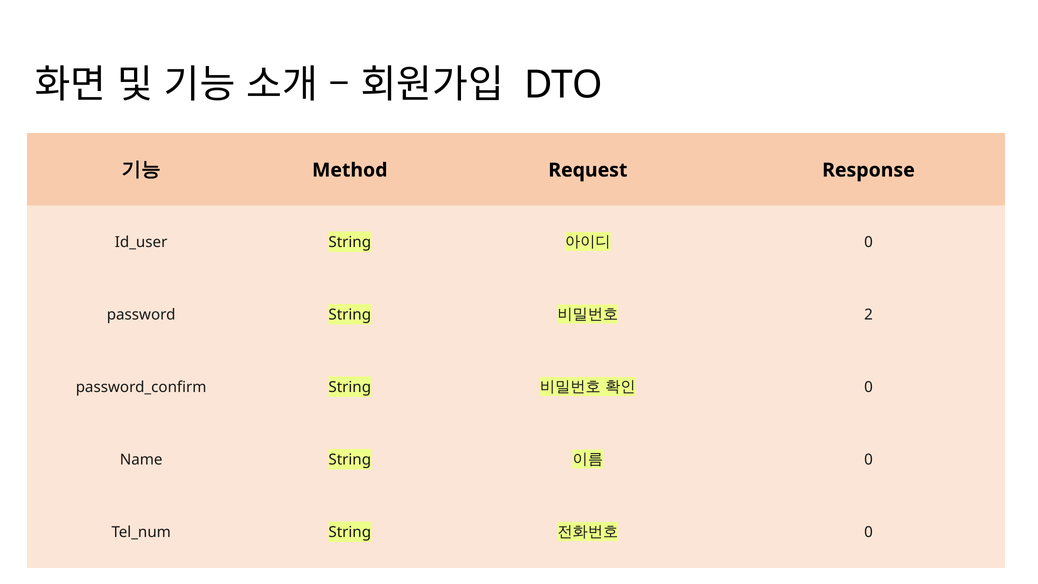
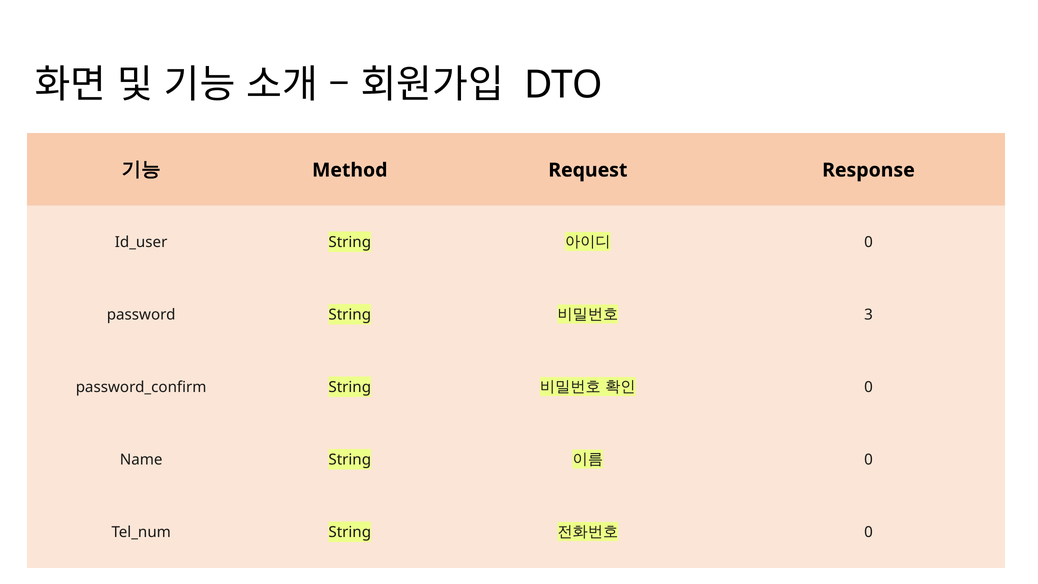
2: 2 -> 3
